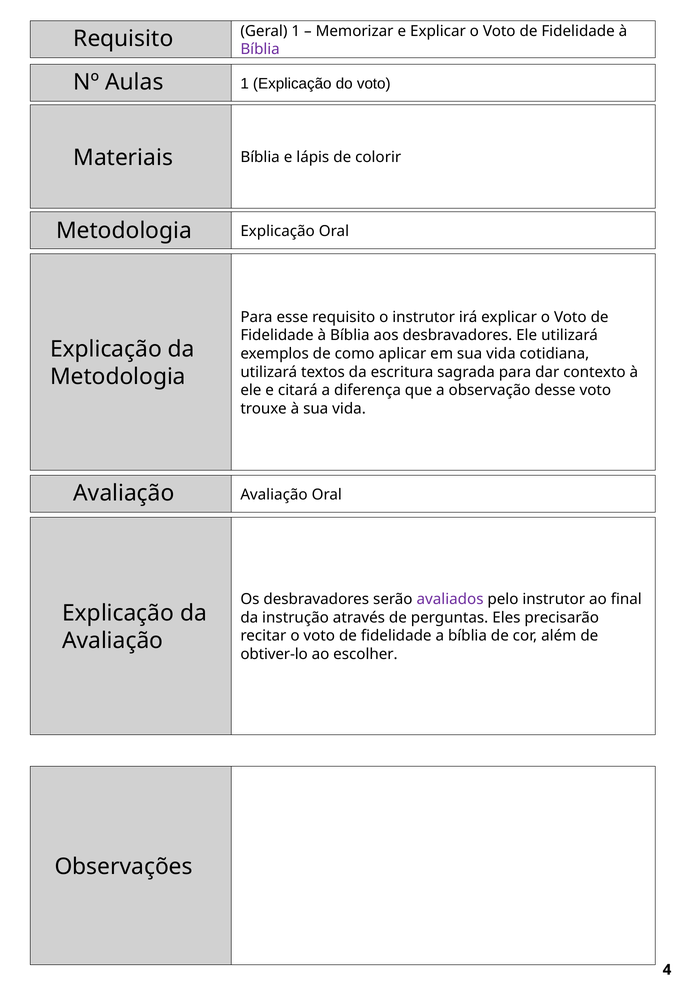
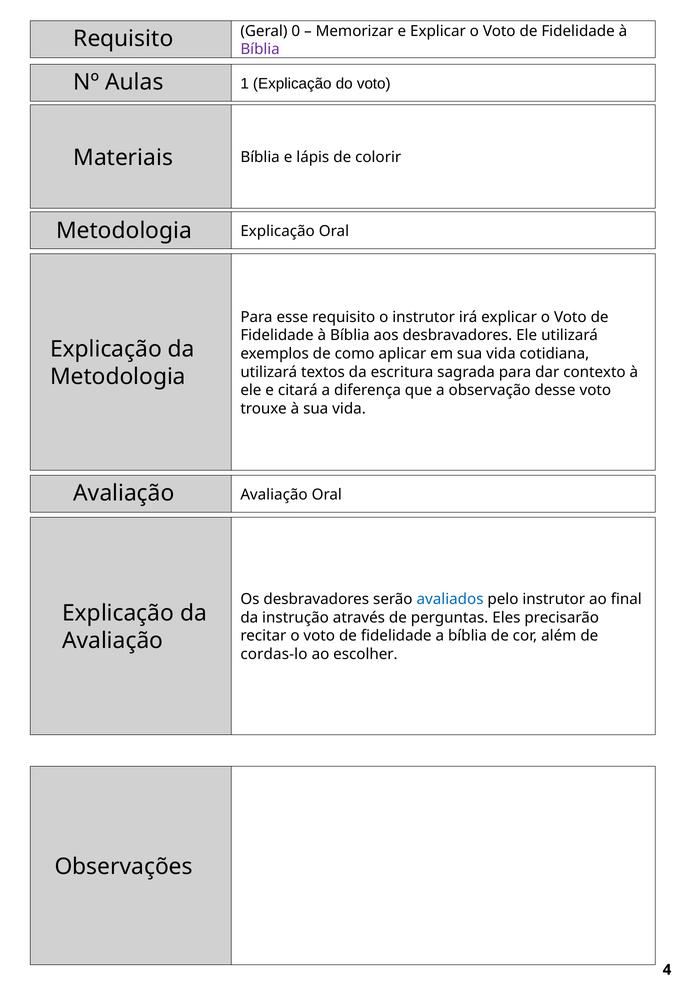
Geral 1: 1 -> 0
avaliados colour: purple -> blue
obtiver-lo: obtiver-lo -> cordas-lo
